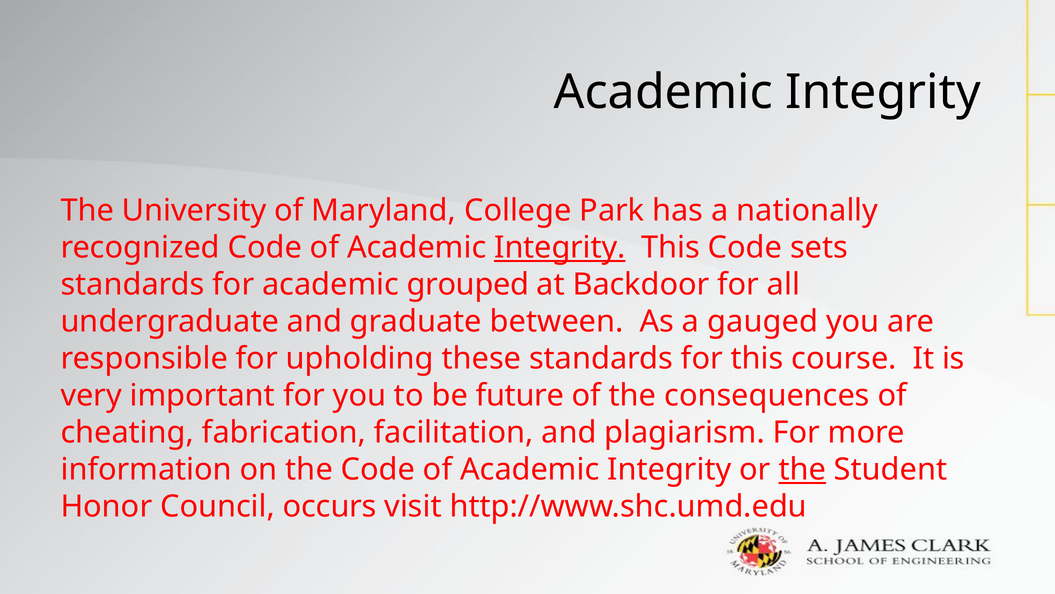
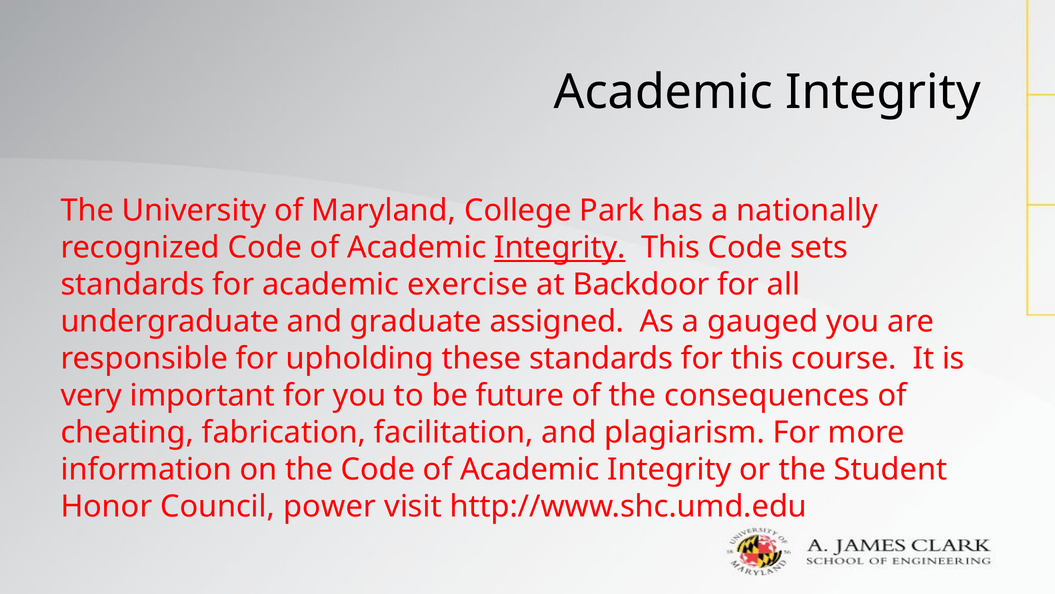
grouped: grouped -> exercise
between: between -> assigned
the at (802, 469) underline: present -> none
occurs: occurs -> power
